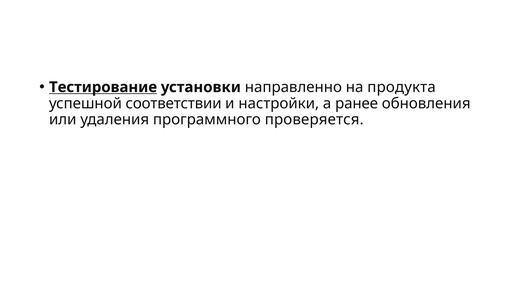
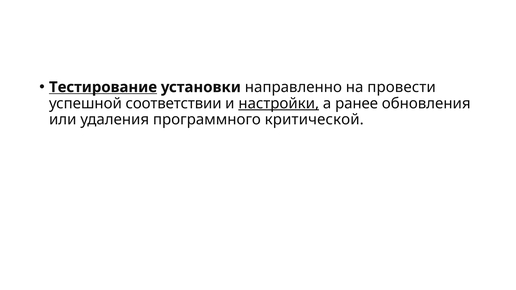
продукта: продукта -> провести
настройки underline: none -> present
проверяется: проверяется -> критической
